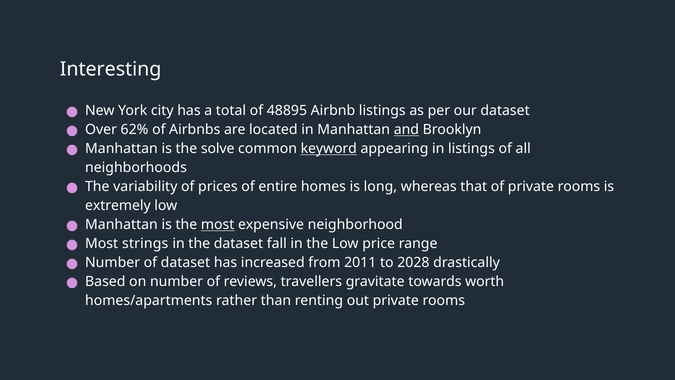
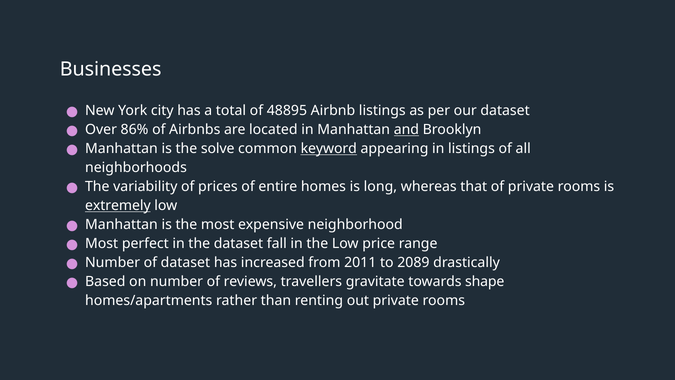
Interesting: Interesting -> Businesses
62%: 62% -> 86%
extremely underline: none -> present
most at (218, 225) underline: present -> none
strings: strings -> perfect
2028: 2028 -> 2089
worth: worth -> shape
